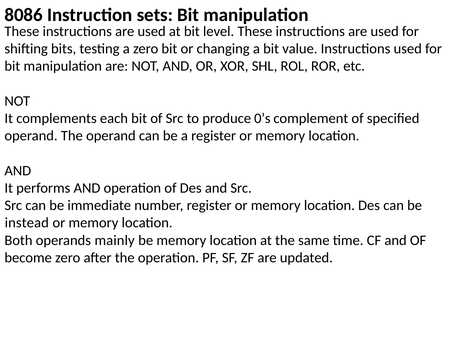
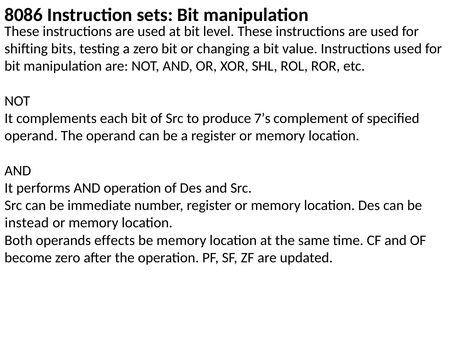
0’s: 0’s -> 7’s
mainly: mainly -> effects
